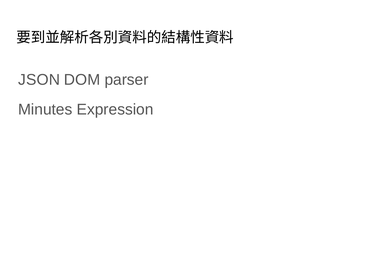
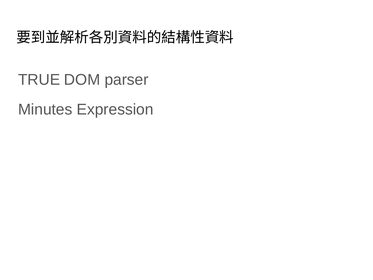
JSON: JSON -> TRUE
